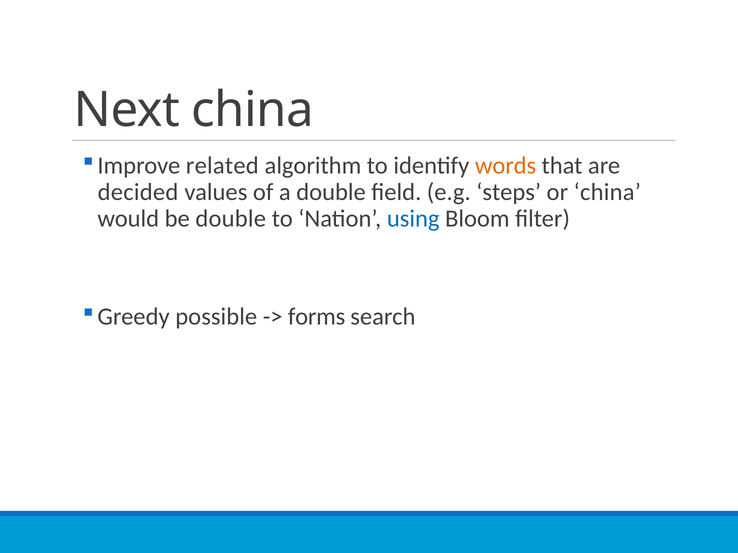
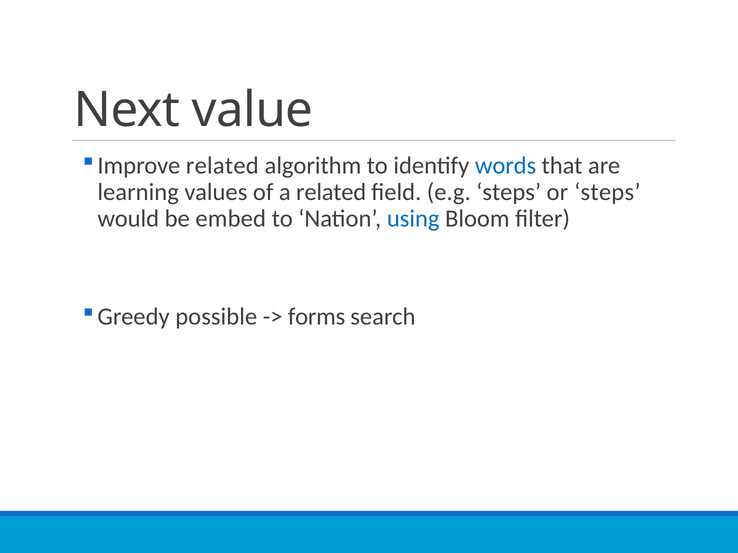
Next china: china -> value
words colour: orange -> blue
decided: decided -> learning
a double: double -> related
or china: china -> steps
be double: double -> embed
